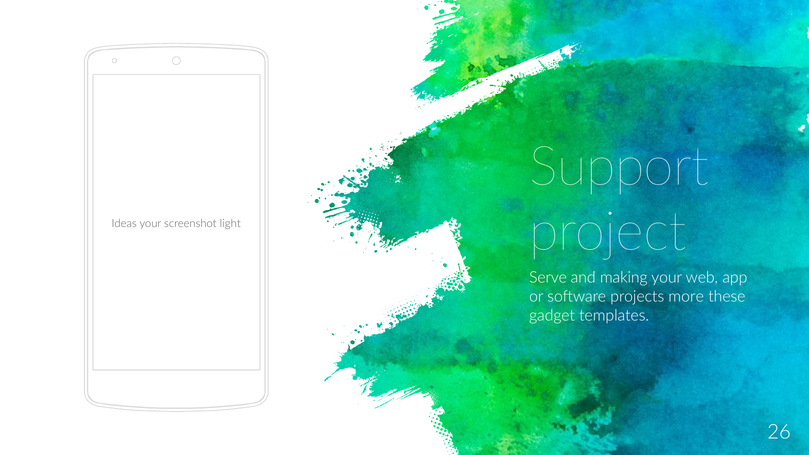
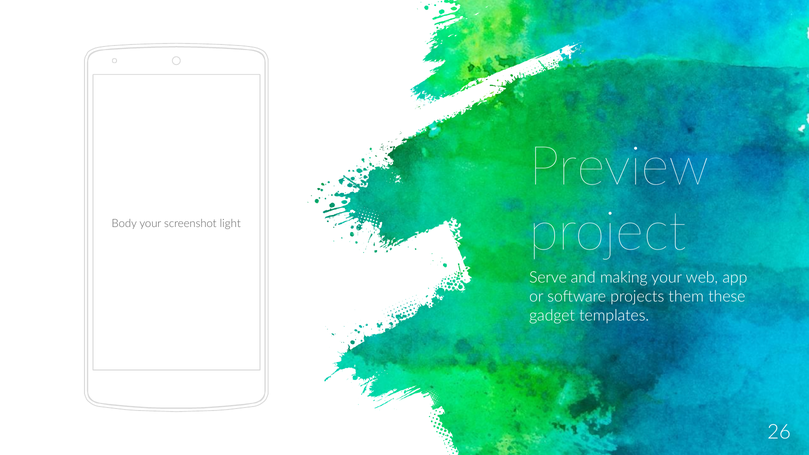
Support: Support -> Preview
Ideas: Ideas -> Body
more: more -> them
